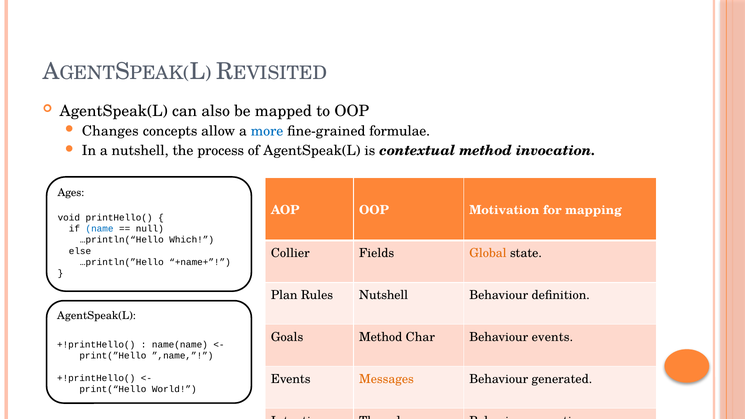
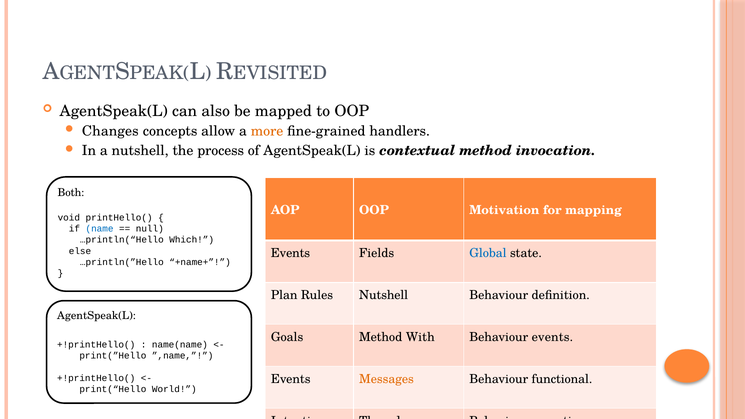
more colour: blue -> orange
formulae: formulae -> handlers
Ages: Ages -> Both
Collier at (290, 253): Collier -> Events
Global colour: orange -> blue
Char: Char -> With
generated: generated -> functional
